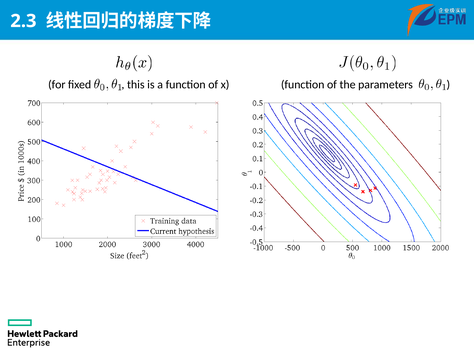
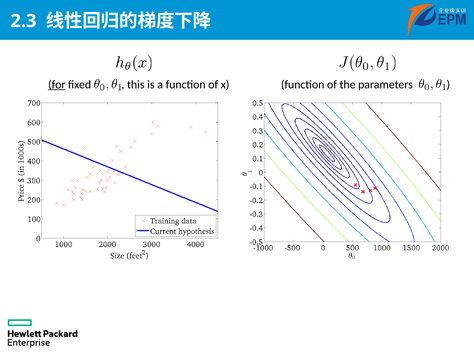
for underline: none -> present
